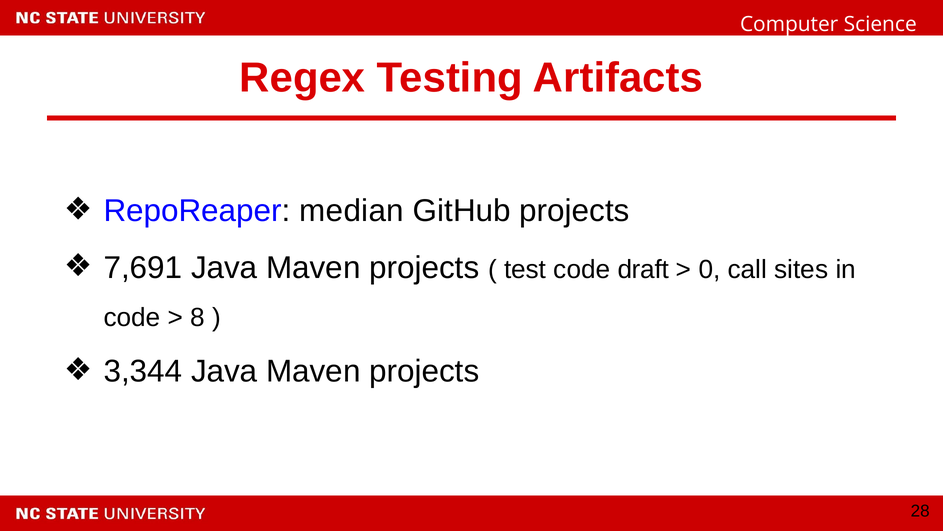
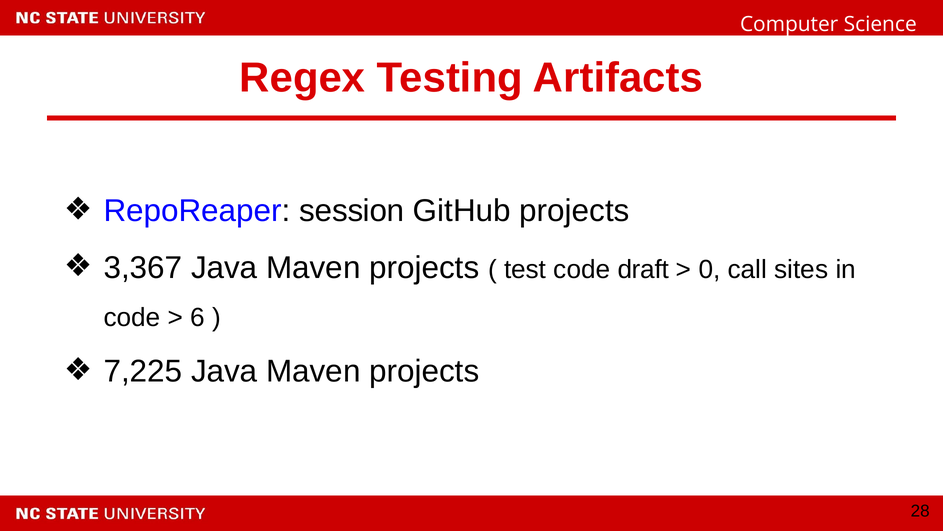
median: median -> session
7,691: 7,691 -> 3,367
8: 8 -> 6
3,344: 3,344 -> 7,225
